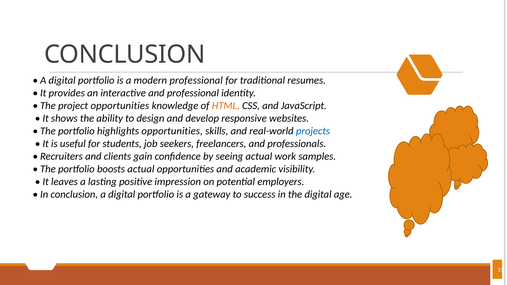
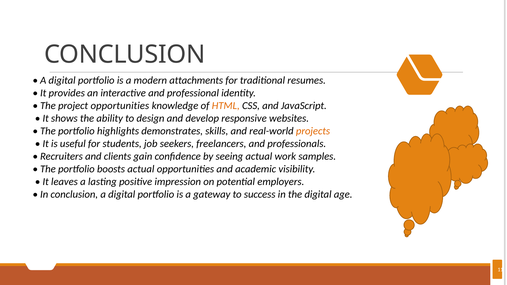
modern professional: professional -> attachments
highlights opportunities: opportunities -> demonstrates
projects colour: blue -> orange
